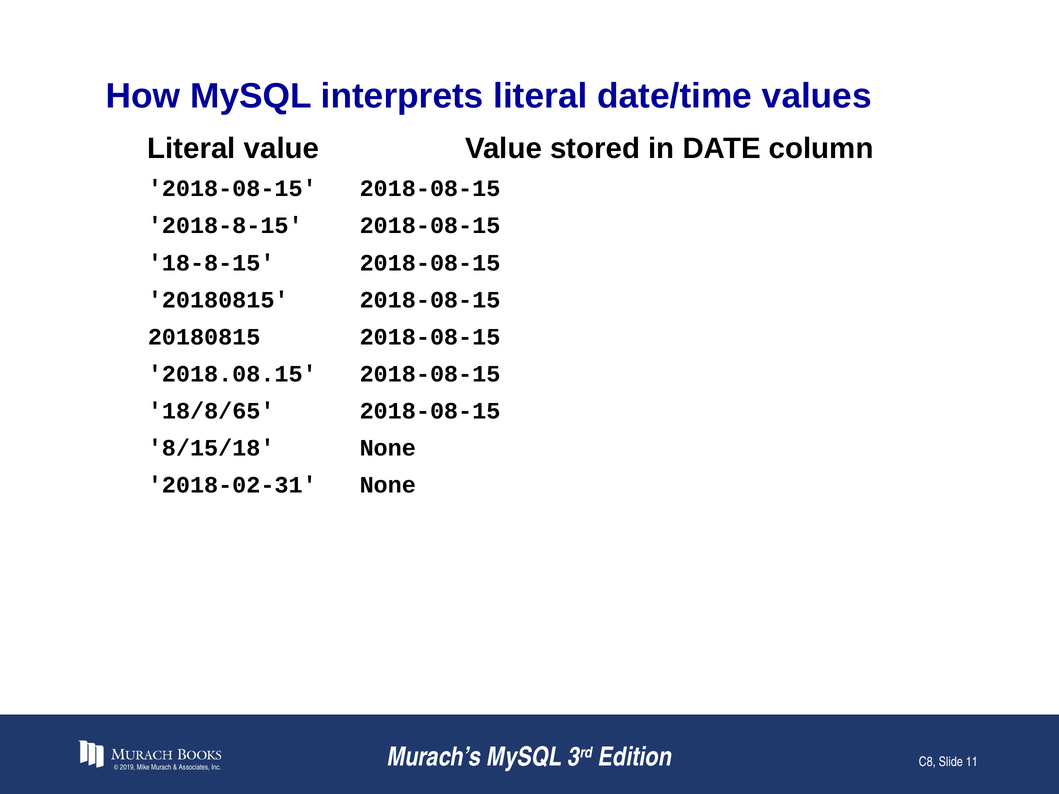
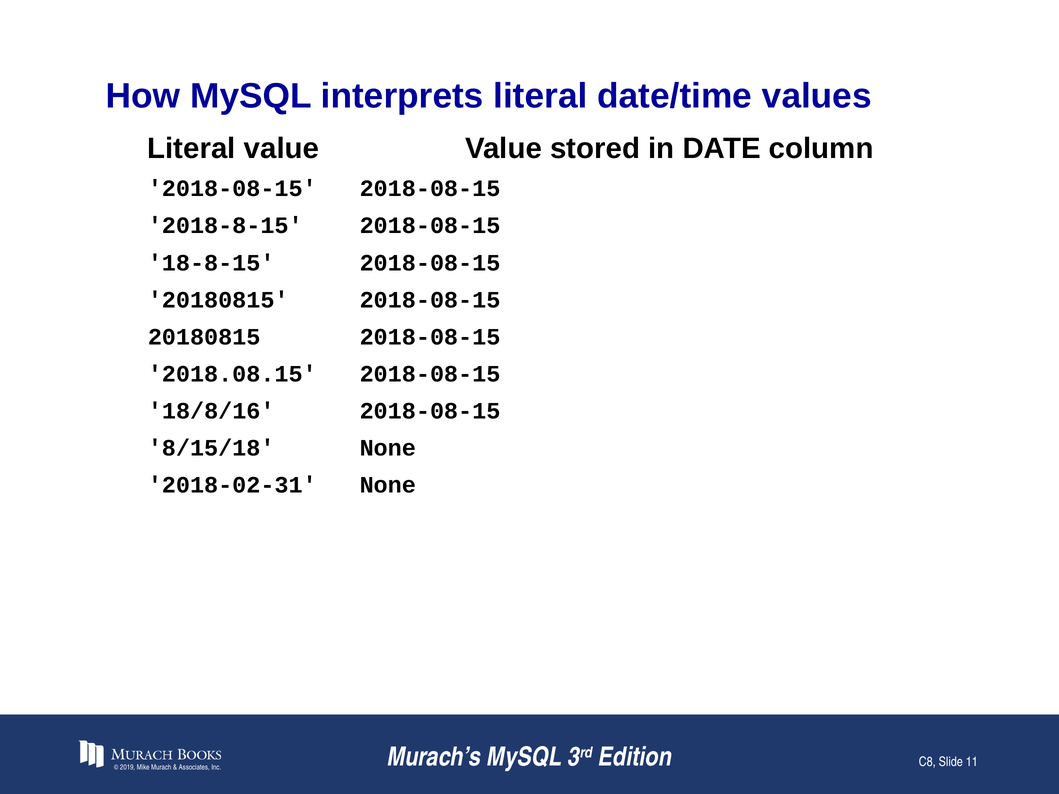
18/8/65: 18/8/65 -> 18/8/16
